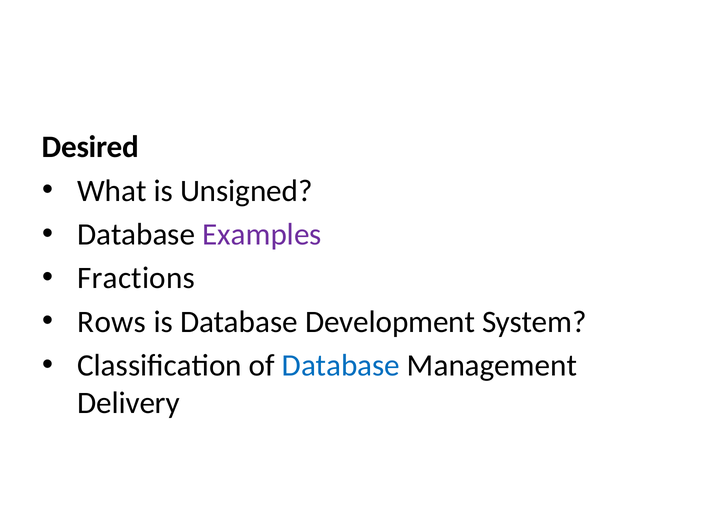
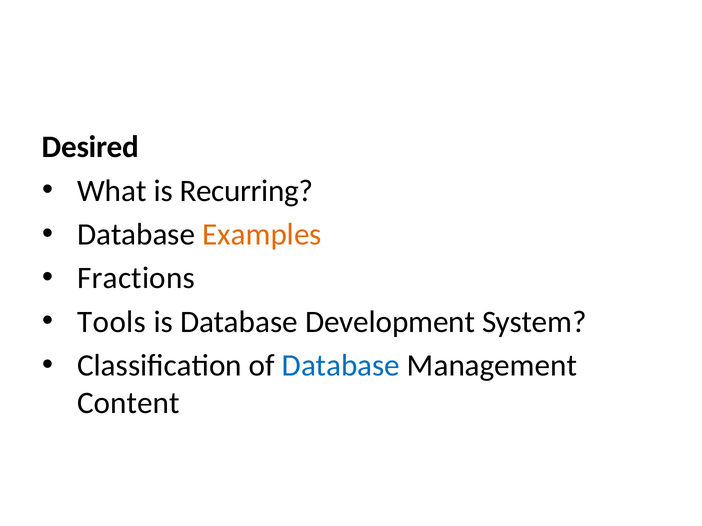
Unsigned: Unsigned -> Recurring
Examples colour: purple -> orange
Rows: Rows -> Tools
Delivery: Delivery -> Content
